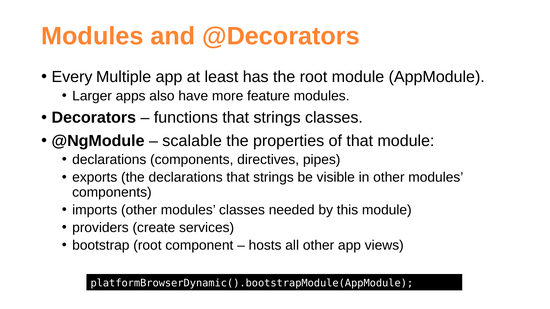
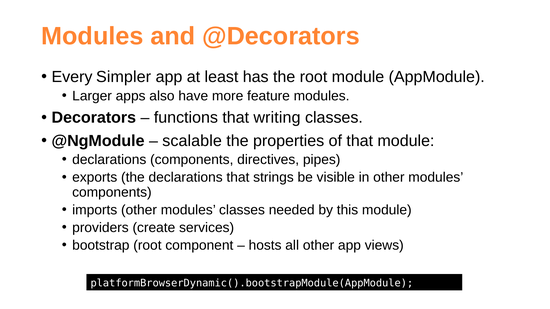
Multiple: Multiple -> Simpler
functions that strings: strings -> writing
